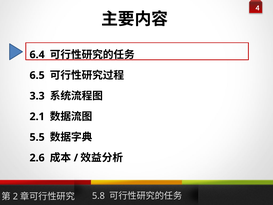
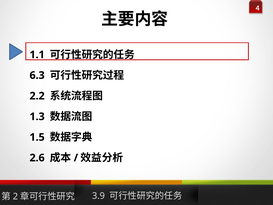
6.4: 6.4 -> 1.1
6.5: 6.5 -> 6.3
3.3: 3.3 -> 2.2
2.1: 2.1 -> 1.3
5.5: 5.5 -> 1.5
5.8: 5.8 -> 3.9
